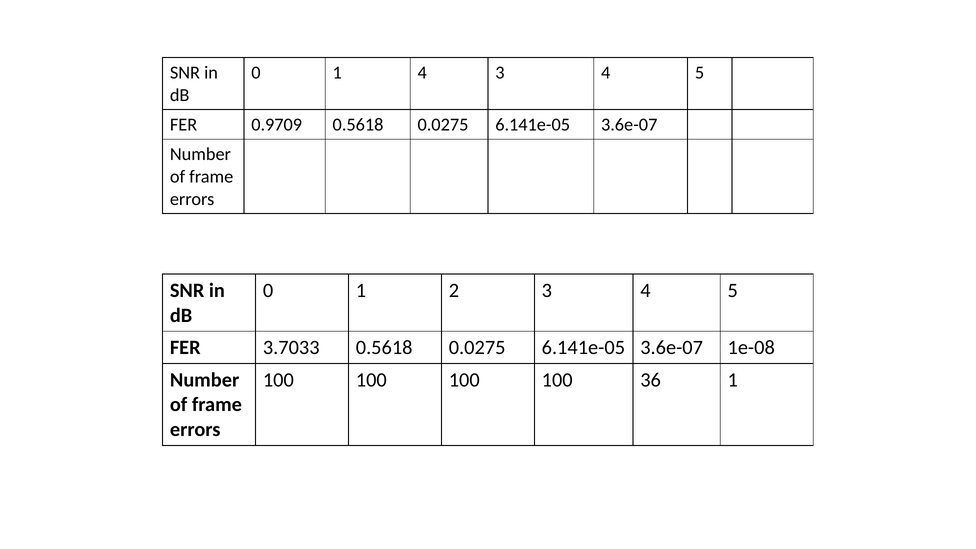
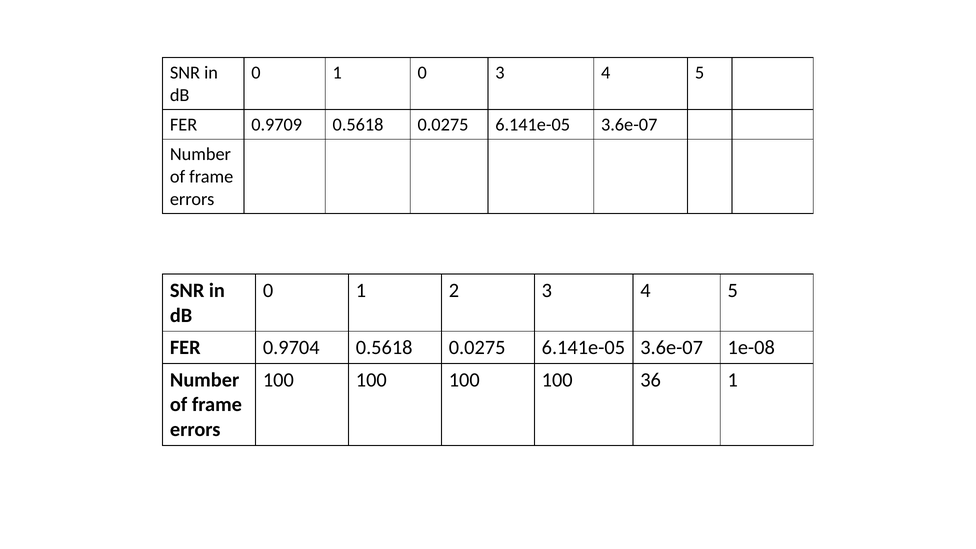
1 4: 4 -> 0
3.7033: 3.7033 -> 0.9704
